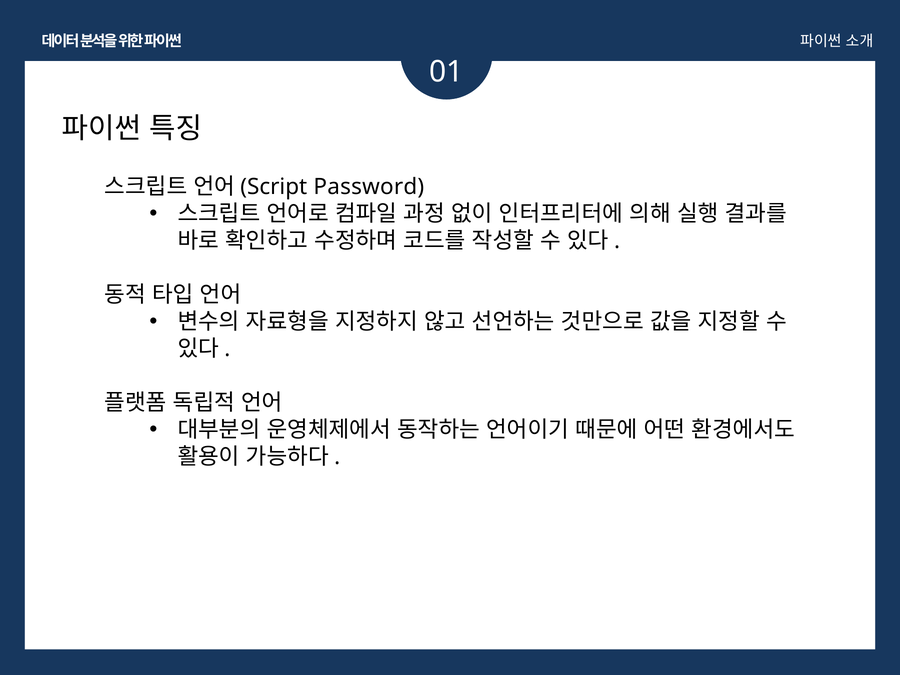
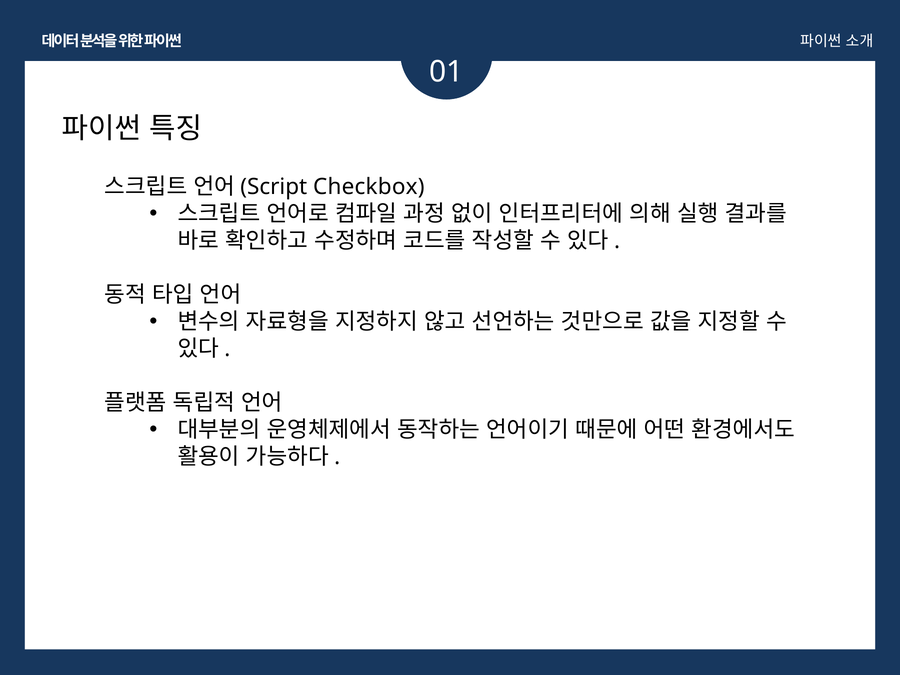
Password: Password -> Checkbox
